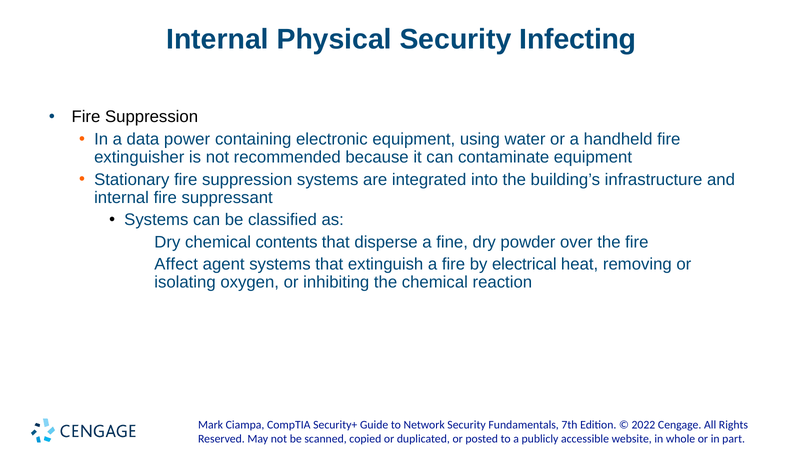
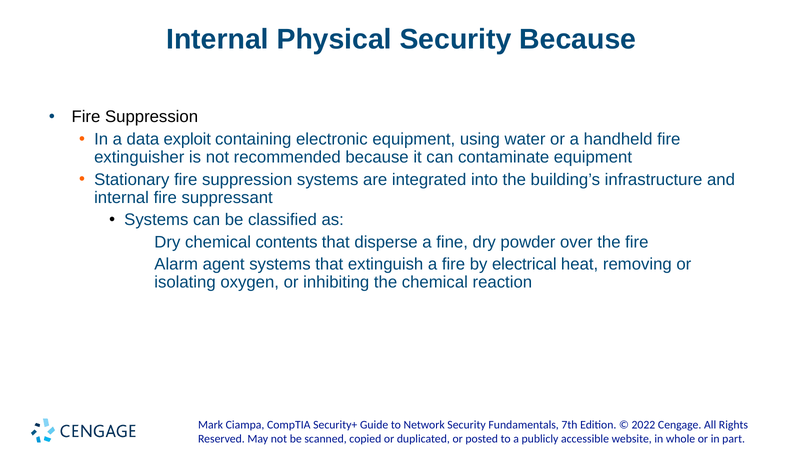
Security Infecting: Infecting -> Because
power: power -> exploit
Affect: Affect -> Alarm
